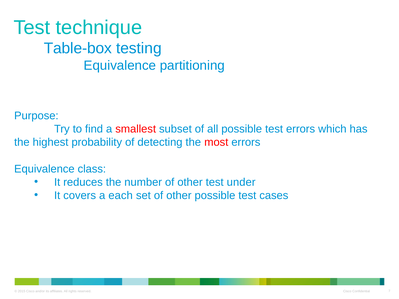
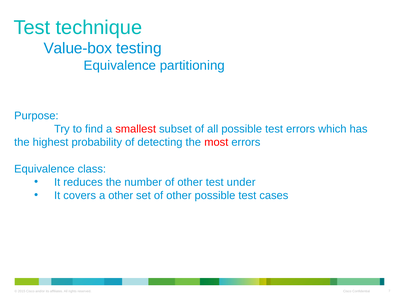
Table-box: Table-box -> Value-box
a each: each -> other
